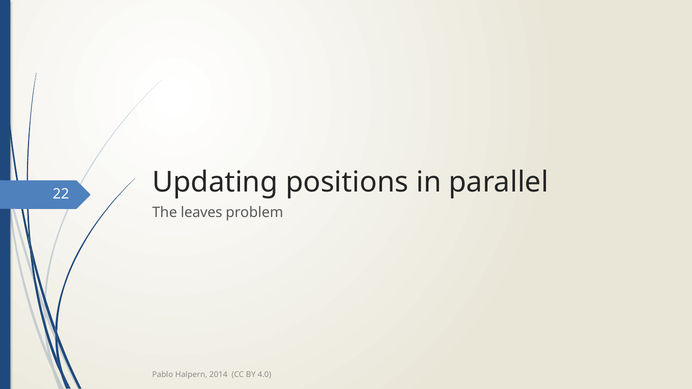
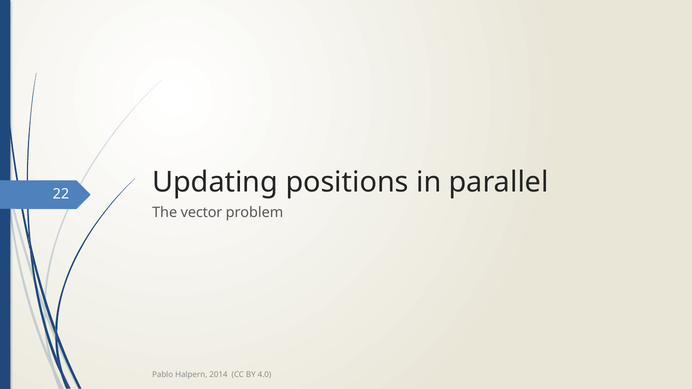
leaves: leaves -> vector
